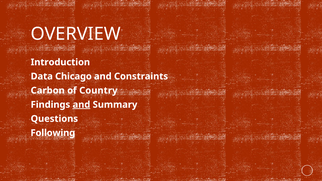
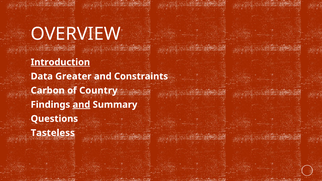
Introduction underline: none -> present
Chicago: Chicago -> Greater
Following: Following -> Tasteless
